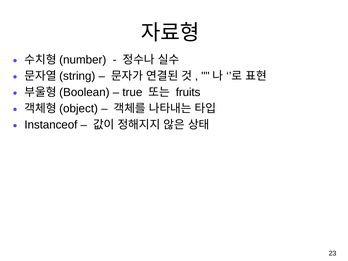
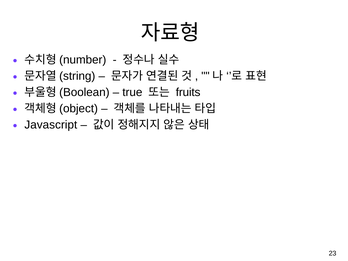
Instanceof: Instanceof -> Javascript
